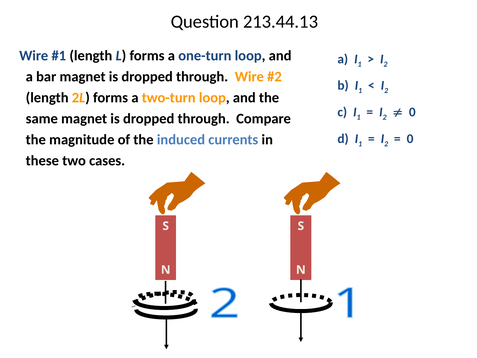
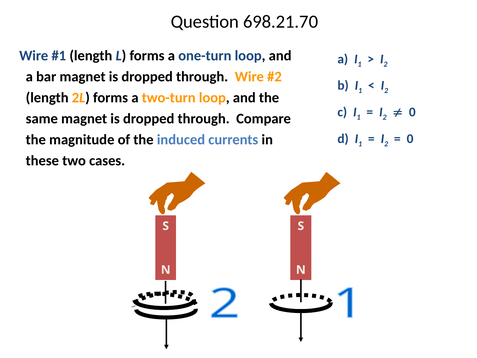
213.44.13: 213.44.13 -> 698.21.70
